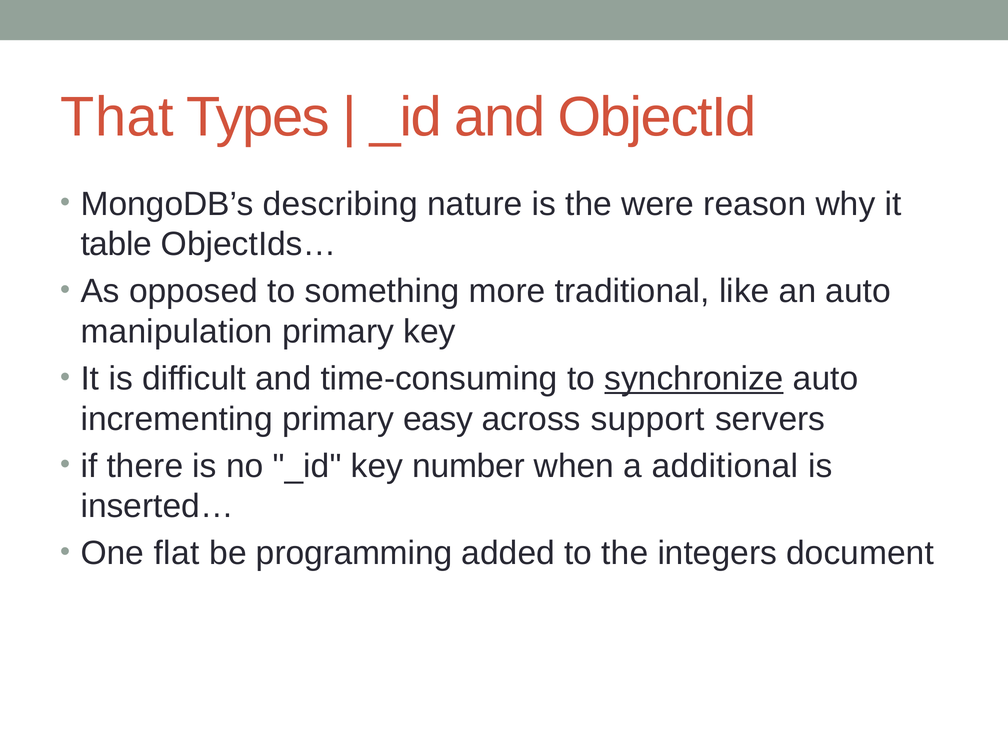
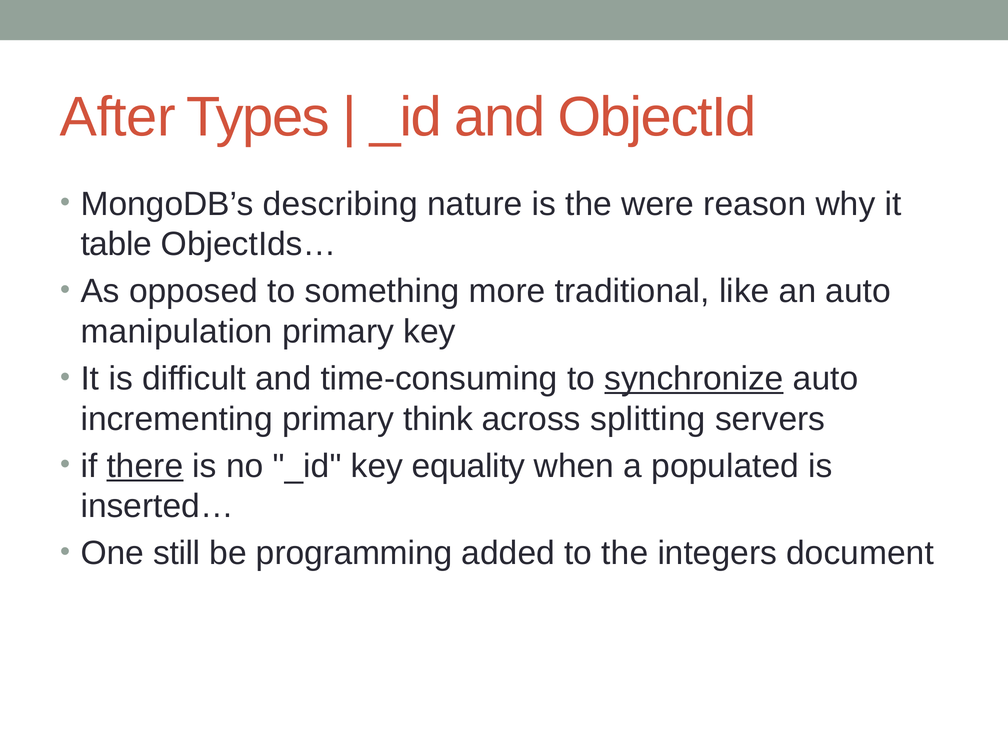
That: That -> After
easy: easy -> think
support: support -> splitting
there underline: none -> present
number: number -> equality
additional: additional -> populated
flat: flat -> still
